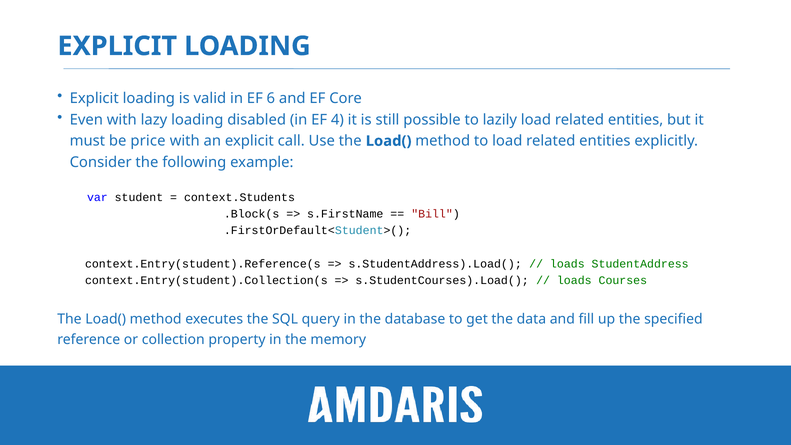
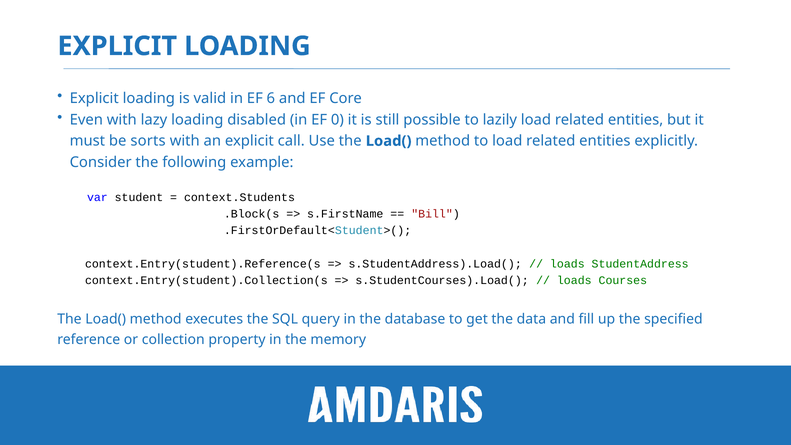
4: 4 -> 0
price: price -> sorts
